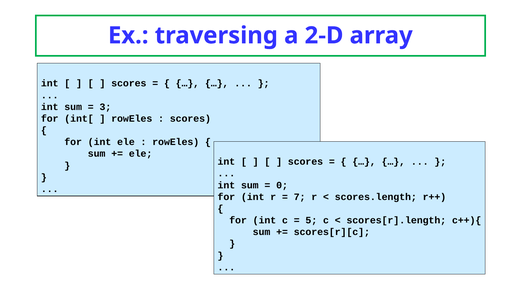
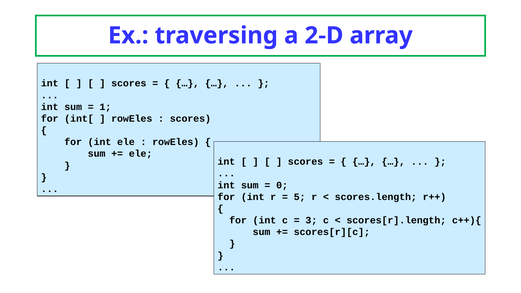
3: 3 -> 1
7: 7 -> 5
5: 5 -> 3
